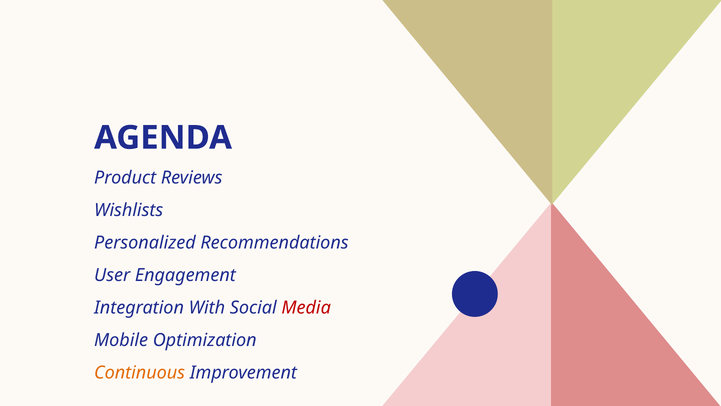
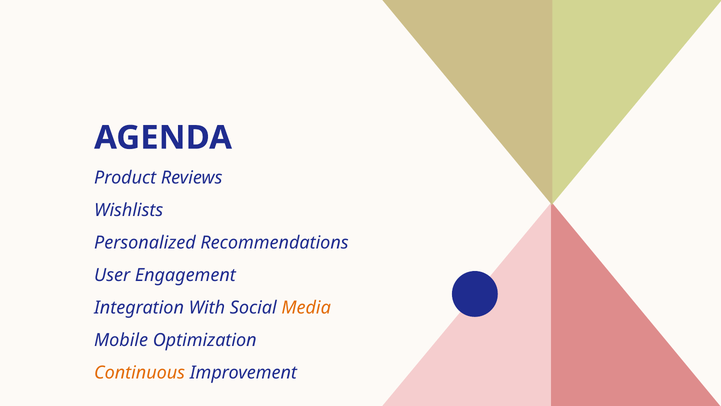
Media colour: red -> orange
